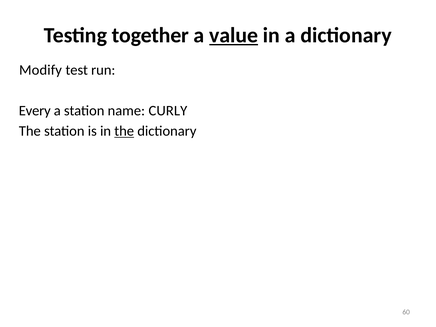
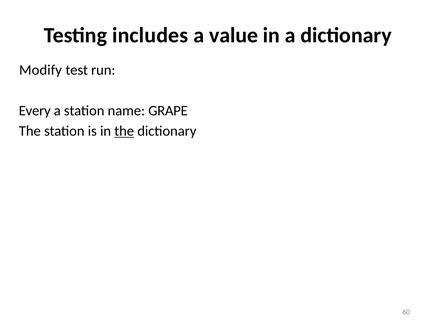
together: together -> includes
value underline: present -> none
CURLY: CURLY -> GRAPE
